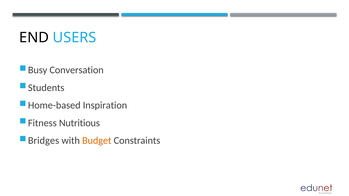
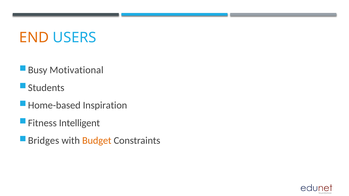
END colour: black -> orange
Conversation: Conversation -> Motivational
Nutritious: Nutritious -> Intelligent
